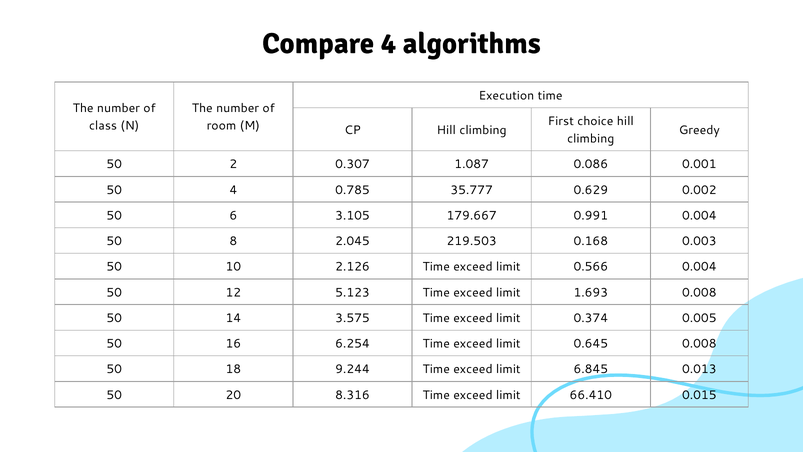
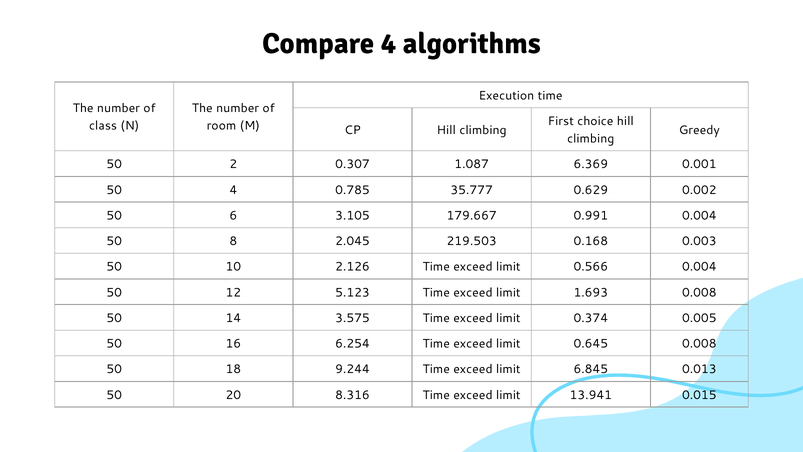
0.086: 0.086 -> 6.369
66.410: 66.410 -> 13.941
